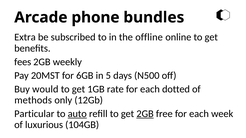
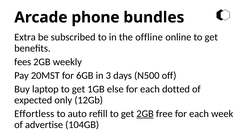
5: 5 -> 3
would: would -> laptop
rate: rate -> else
methods: methods -> expected
Particular: Particular -> Effortless
auto underline: present -> none
luxurious: luxurious -> advertise
